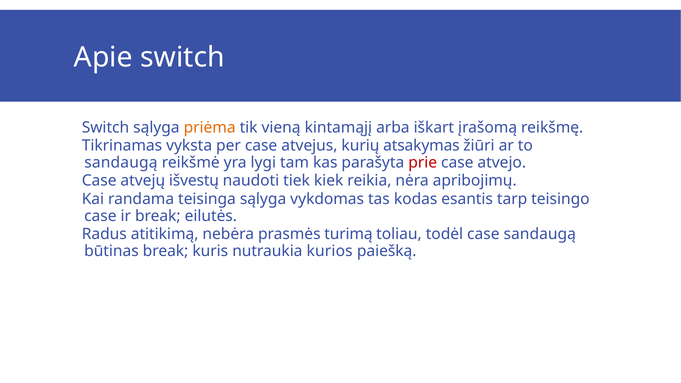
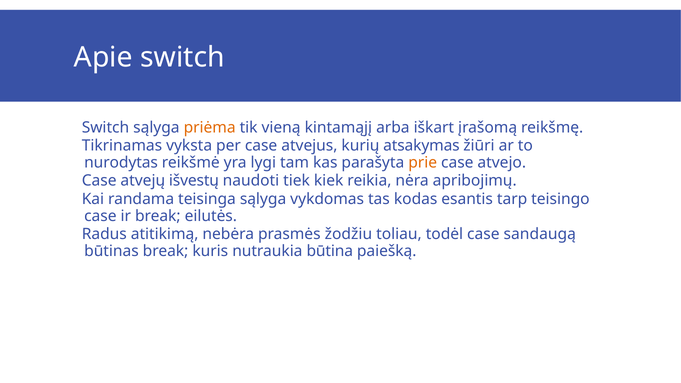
sandaugą at (121, 163): sandaugą -> nurodytas
prie colour: red -> orange
turimą: turimą -> žodžiu
kurios: kurios -> būtina
